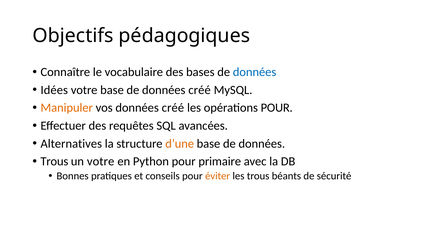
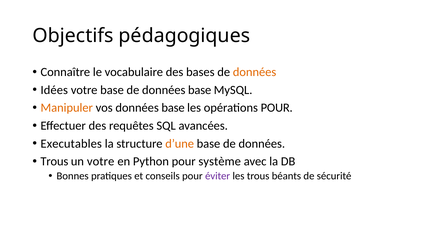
données at (255, 72) colour: blue -> orange
de données créé: créé -> base
vos données créé: créé -> base
Alternatives: Alternatives -> Executables
primaire: primaire -> système
éviter colour: orange -> purple
